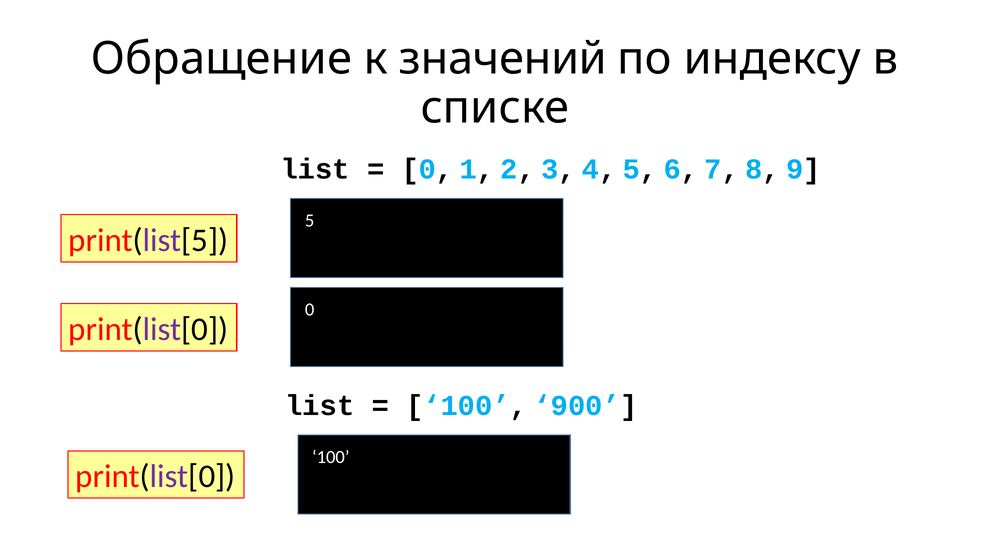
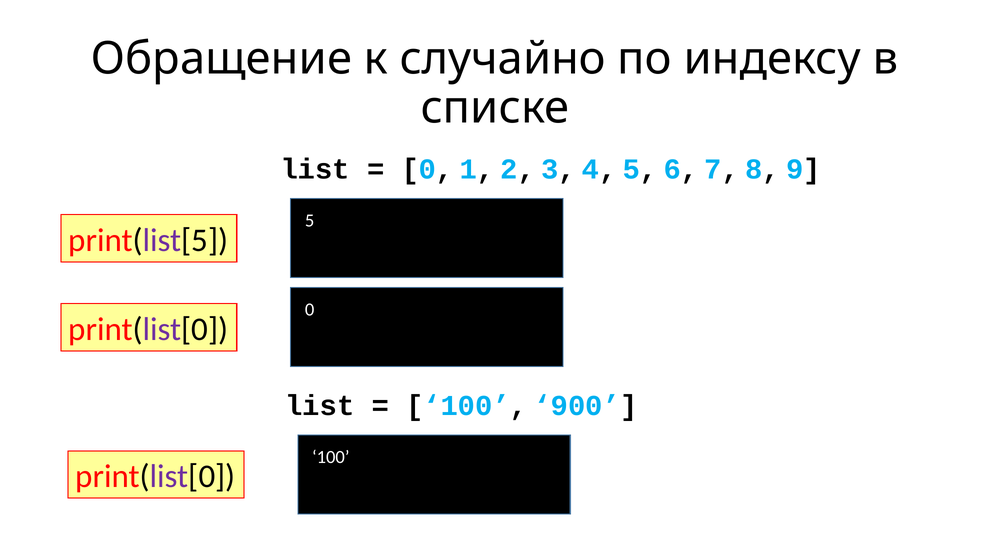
значений: значений -> случайно
